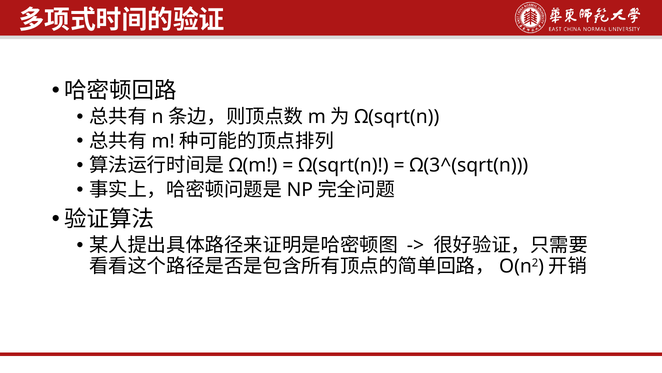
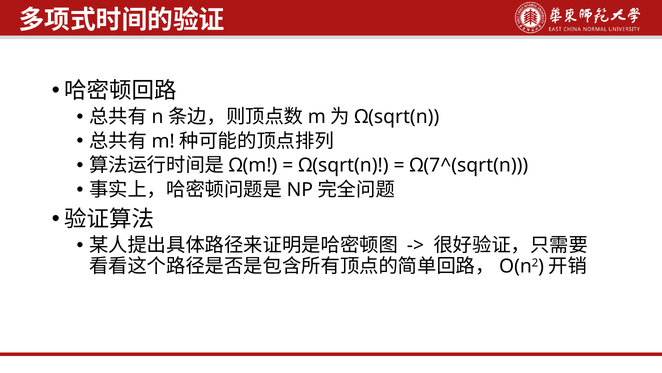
Ω(3^(sqrt(n: Ω(3^(sqrt(n -> Ω(7^(sqrt(n
